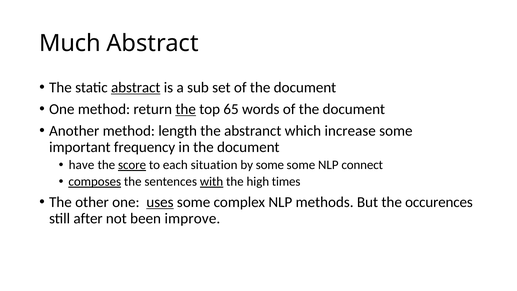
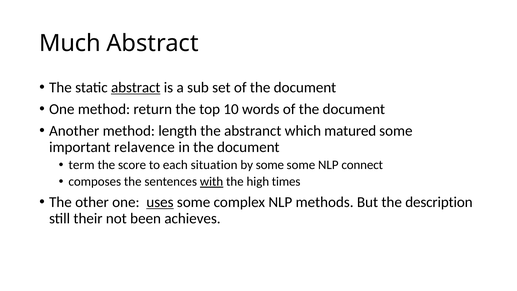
the at (186, 109) underline: present -> none
65: 65 -> 10
increase: increase -> matured
frequency: frequency -> relavence
have: have -> term
score underline: present -> none
composes underline: present -> none
occurences: occurences -> description
after: after -> their
improve: improve -> achieves
